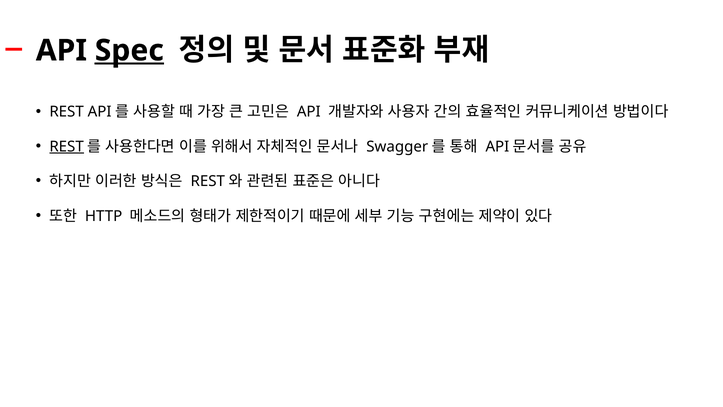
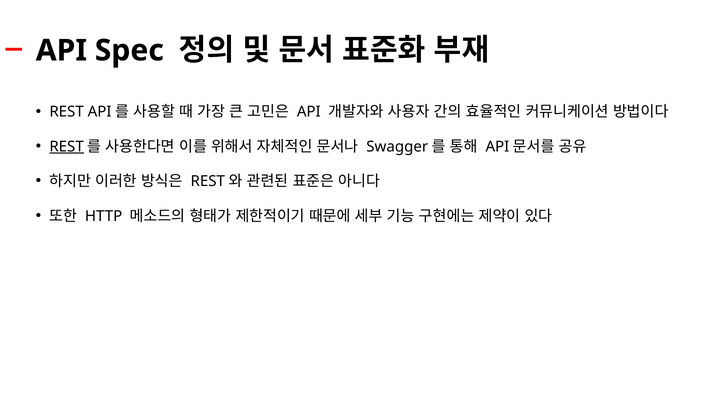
Spec underline: present -> none
